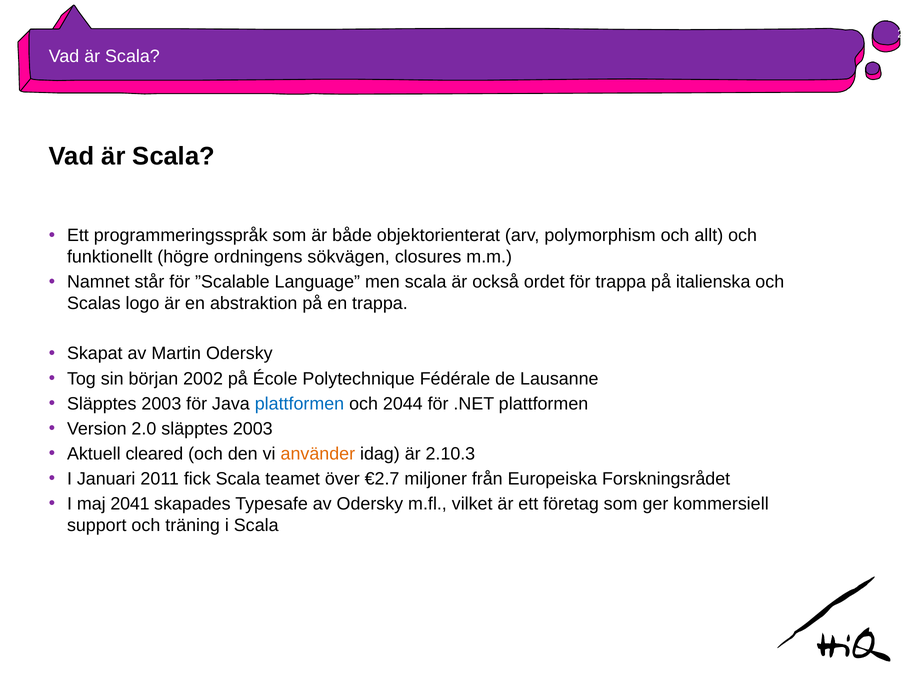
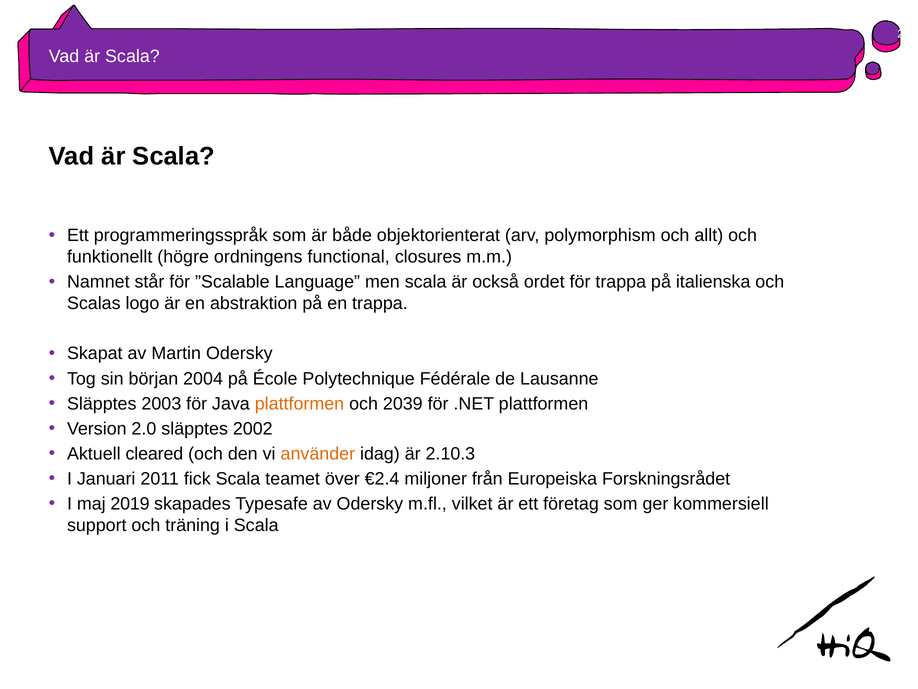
sökvägen: sökvägen -> functional
2002: 2002 -> 2004
plattformen at (299, 403) colour: blue -> orange
2044: 2044 -> 2039
2.0 släpptes 2003: 2003 -> 2002
€2.7: €2.7 -> €2.4
2041: 2041 -> 2019
